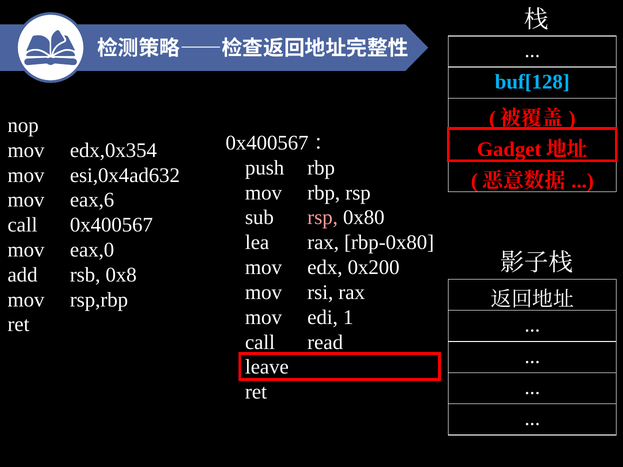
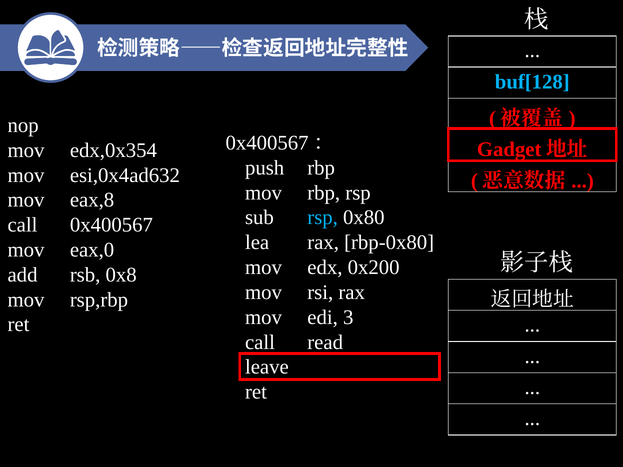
eax,6: eax,6 -> eax,8
rsp at (323, 218) colour: pink -> light blue
1: 1 -> 3
